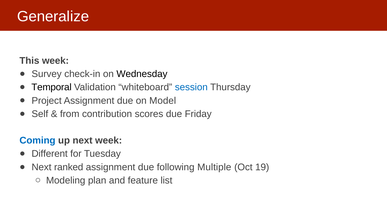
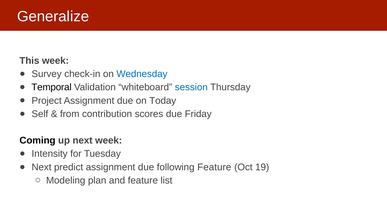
Wednesday colour: black -> blue
Model: Model -> Today
Coming colour: blue -> black
Different: Different -> Intensity
ranked: ranked -> predict
following Multiple: Multiple -> Feature
